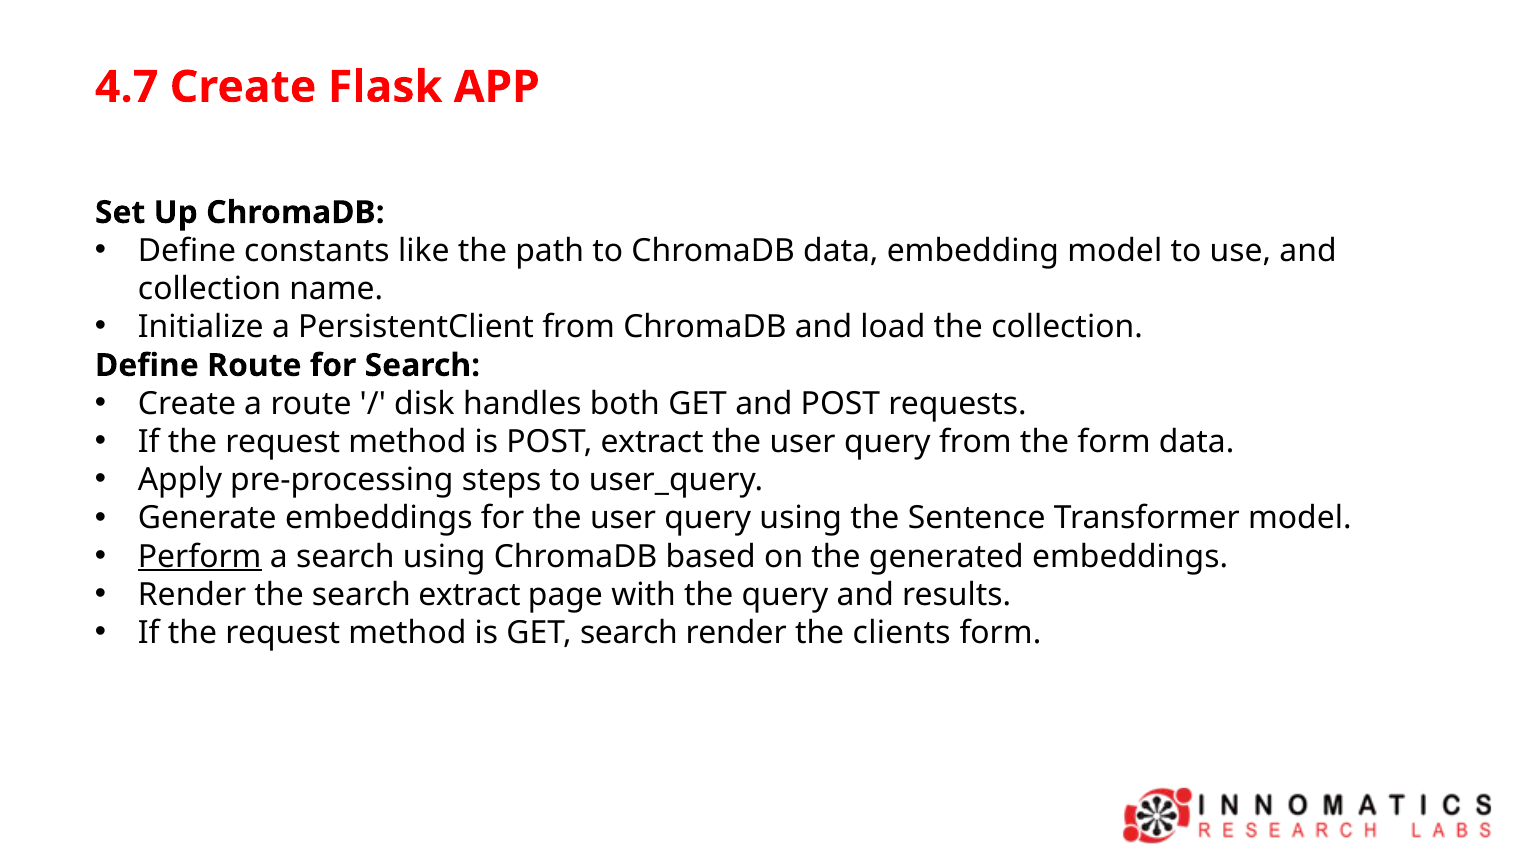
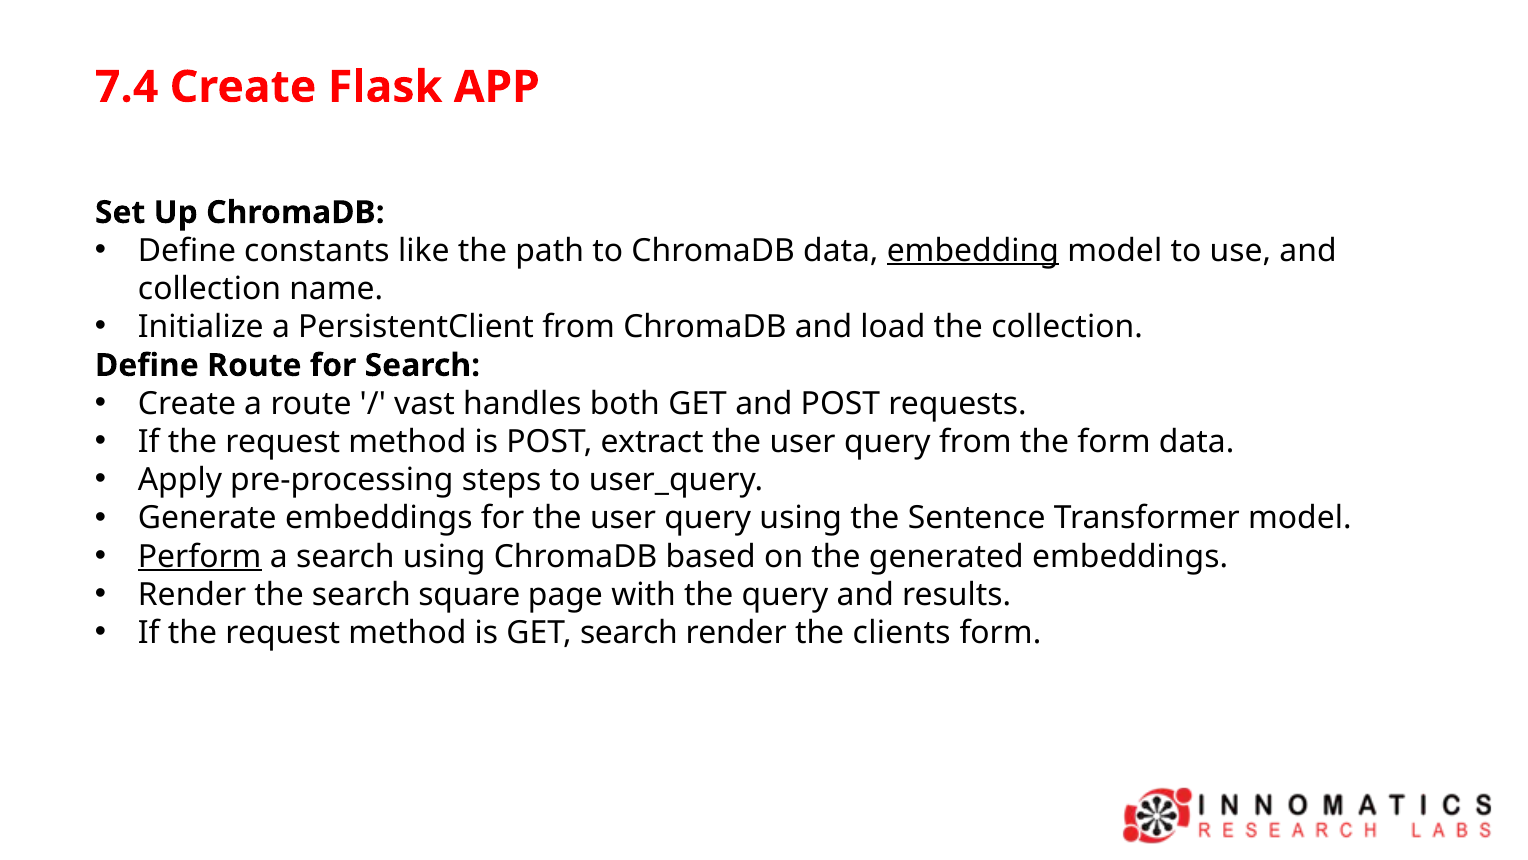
4.7: 4.7 -> 7.4
embedding underline: none -> present
disk: disk -> vast
search extract: extract -> square
